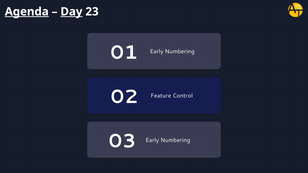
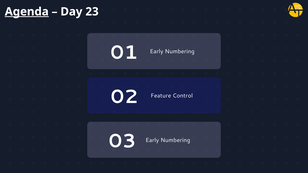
Day underline: present -> none
